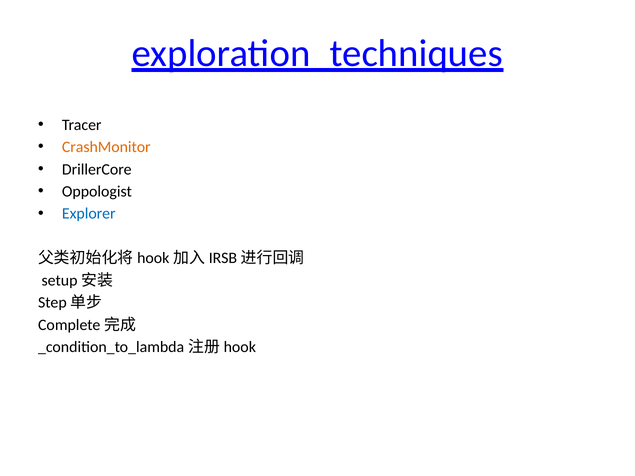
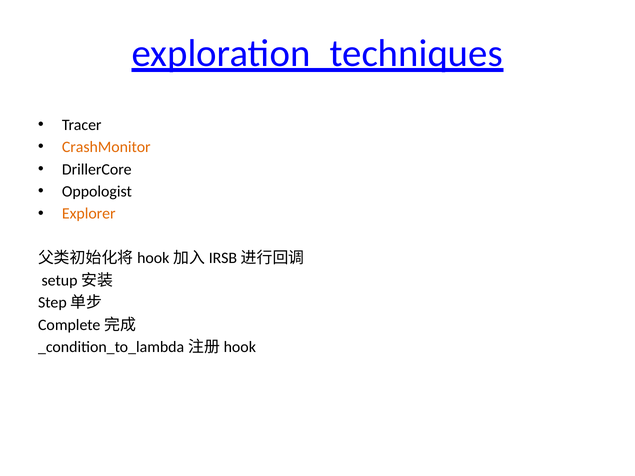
Explorer colour: blue -> orange
